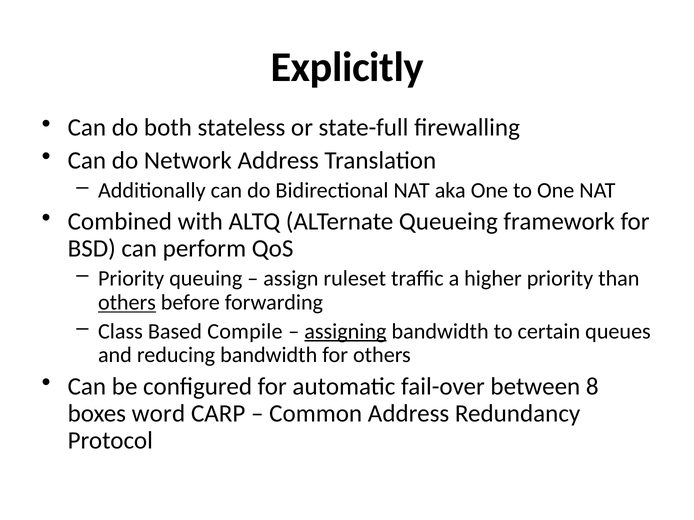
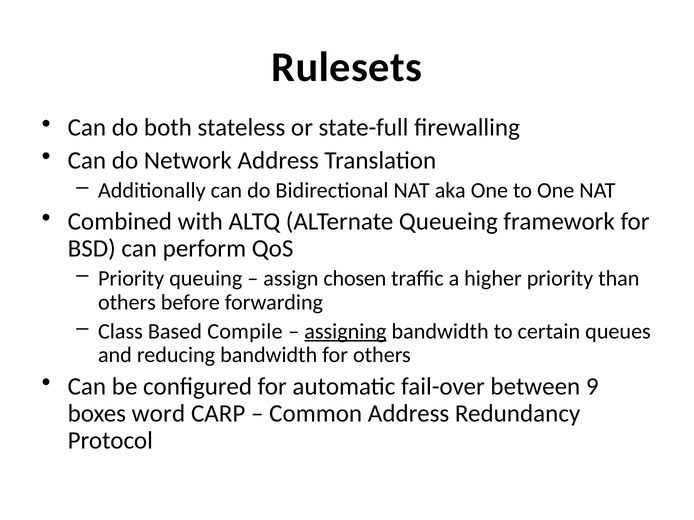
Explicitly: Explicitly -> Rulesets
ruleset: ruleset -> chosen
others at (127, 303) underline: present -> none
8: 8 -> 9
